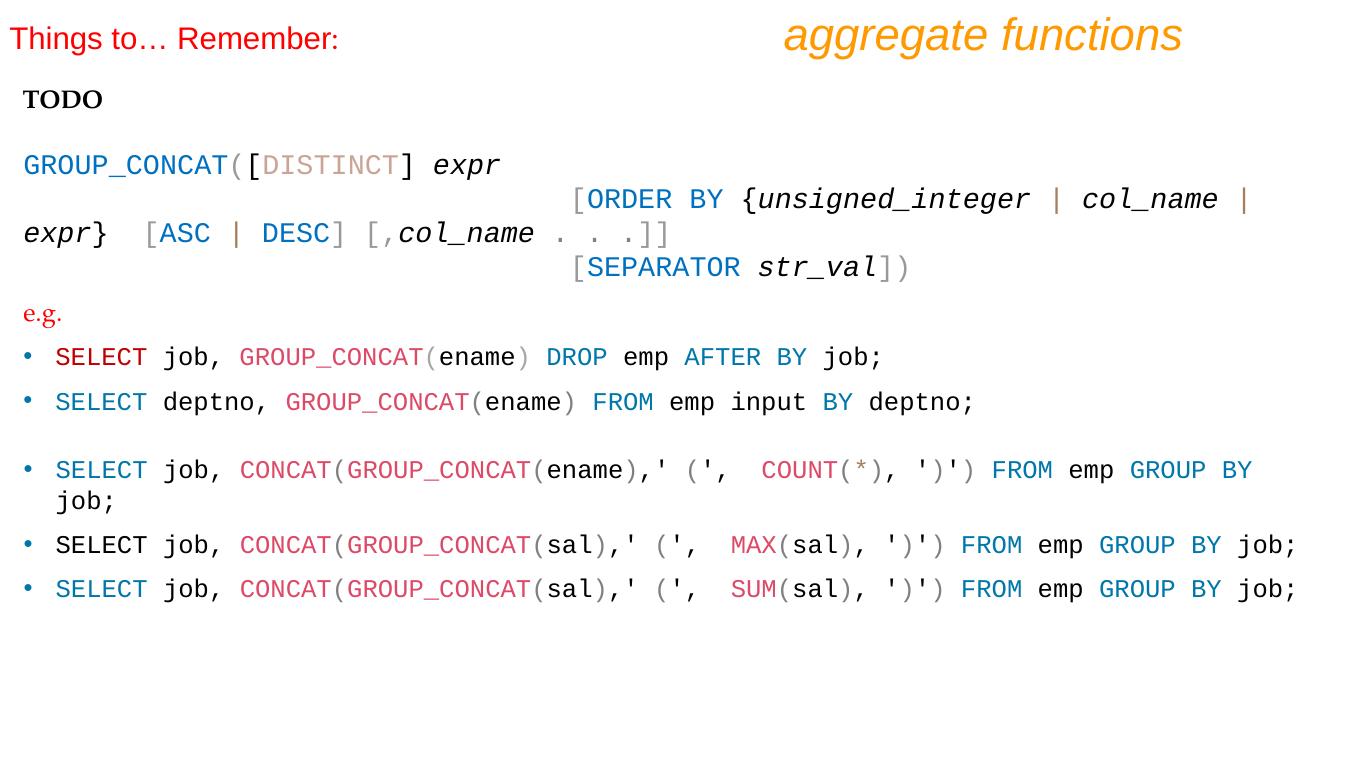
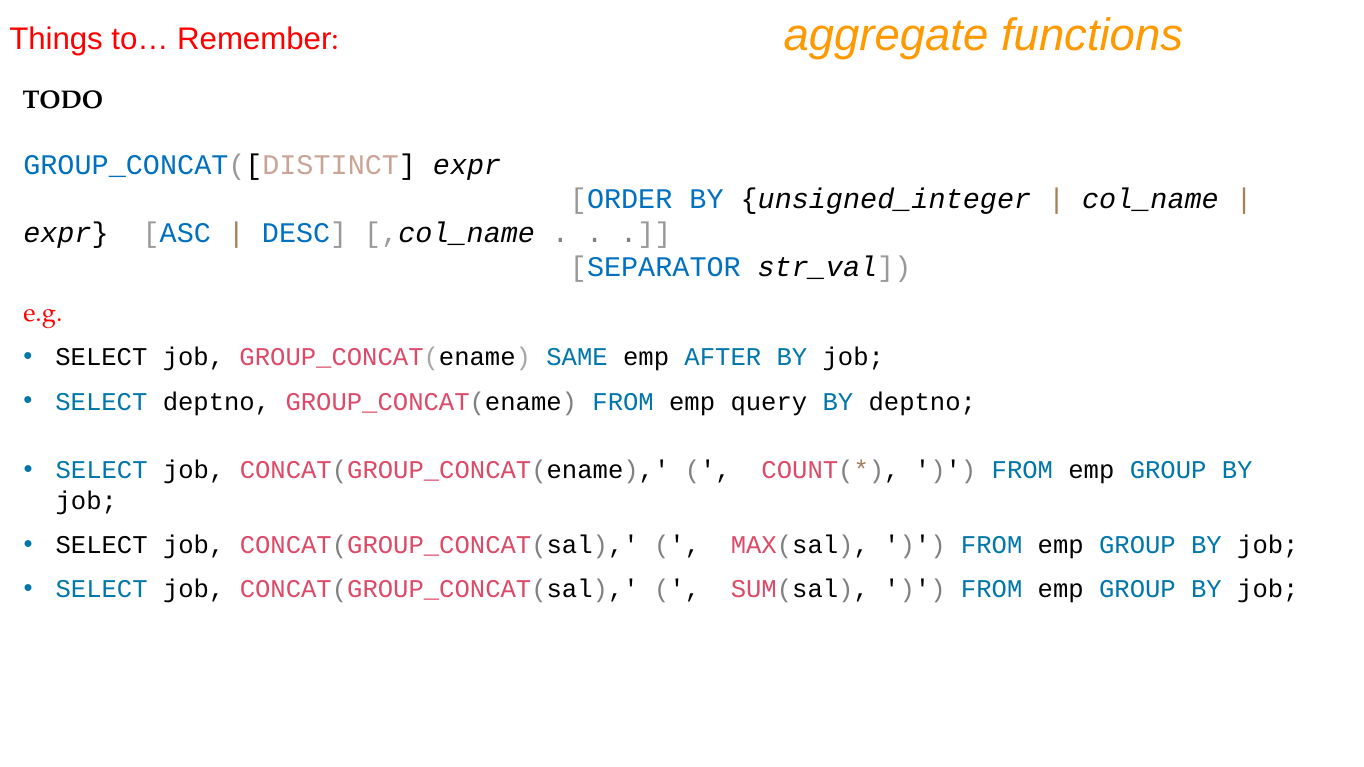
SELECT at (101, 357) colour: red -> black
DROP: DROP -> SAME
input: input -> query
